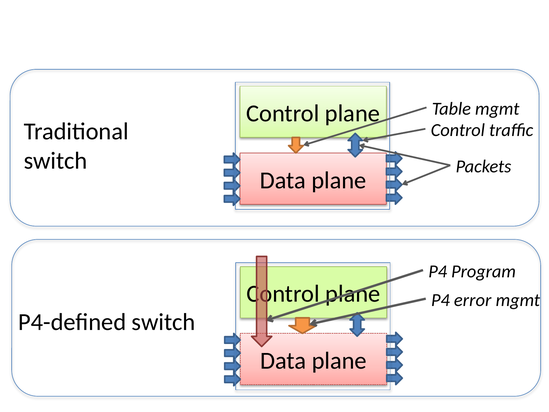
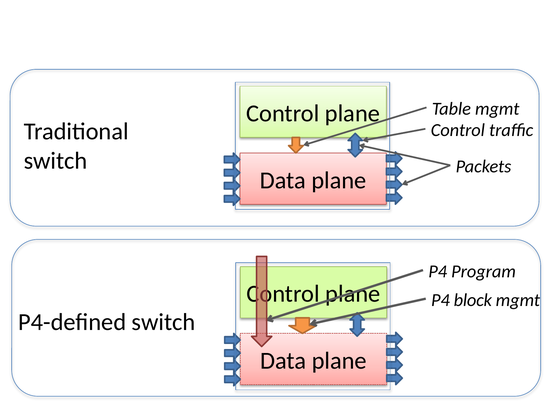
error: error -> block
